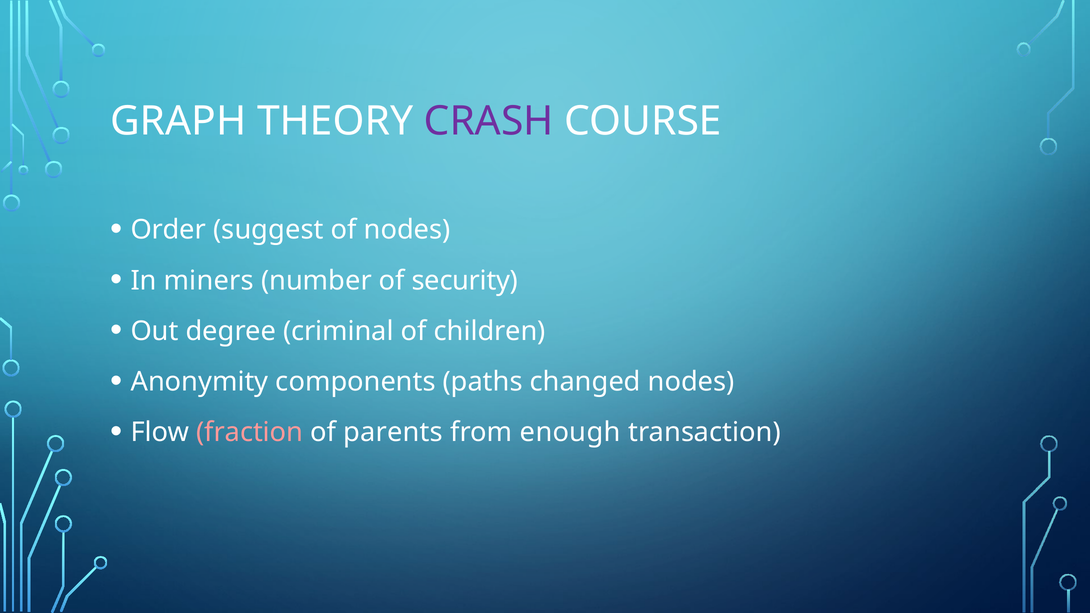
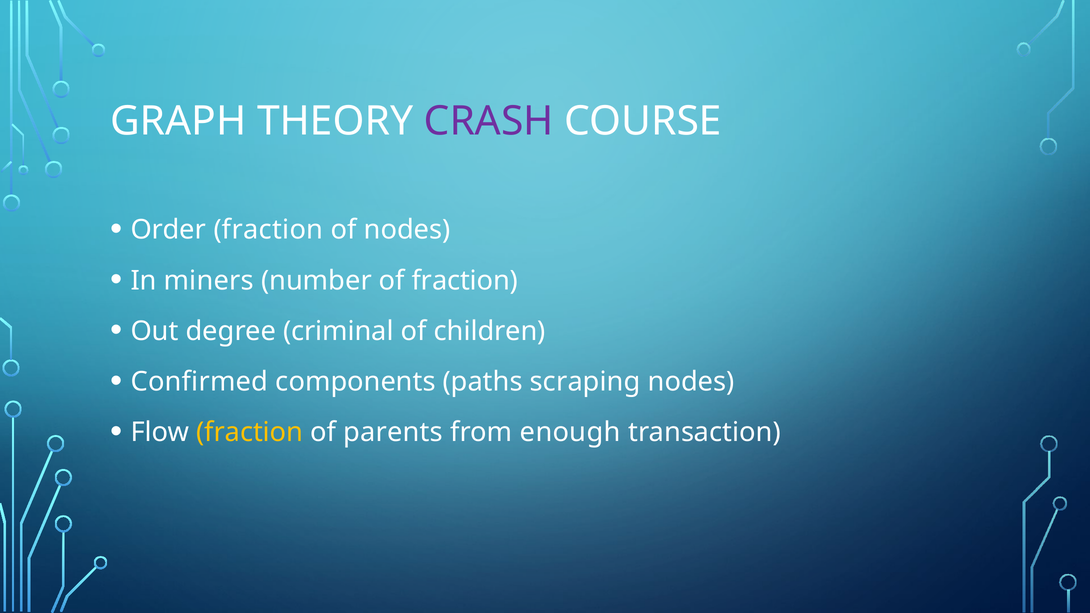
Order suggest: suggest -> fraction
of security: security -> fraction
Anonymity: Anonymity -> Confirmed
changed: changed -> scraping
fraction at (250, 432) colour: pink -> yellow
